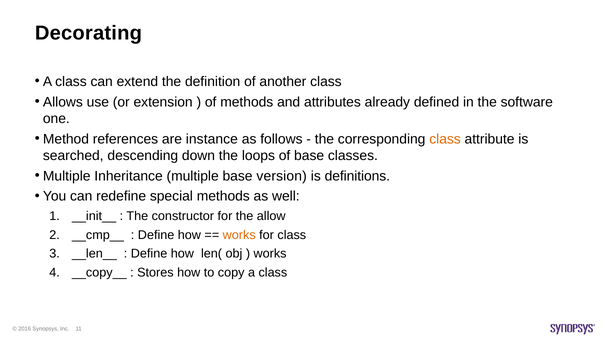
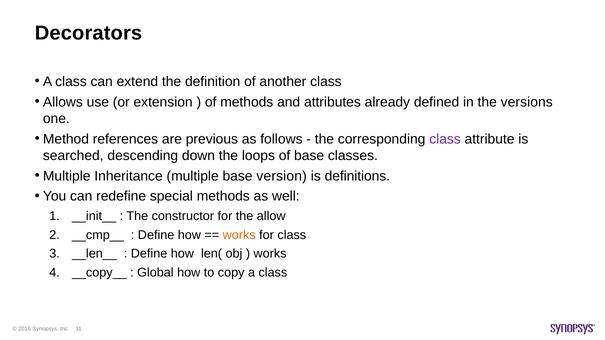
Decorating: Decorating -> Decorators
software: software -> versions
instance: instance -> previous
class at (445, 139) colour: orange -> purple
Stores: Stores -> Global
